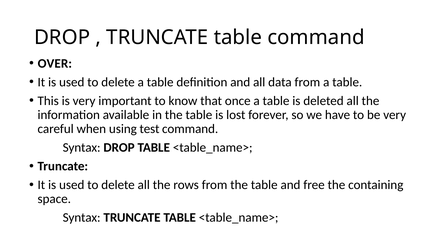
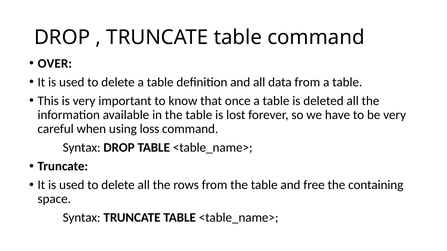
test: test -> loss
